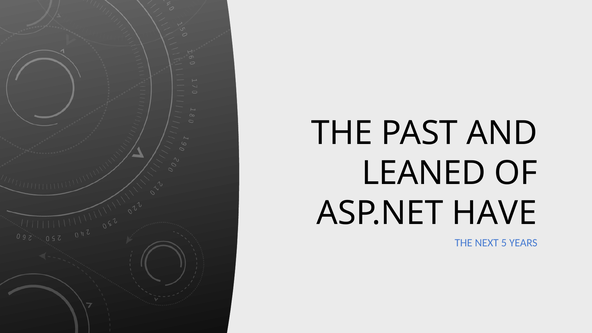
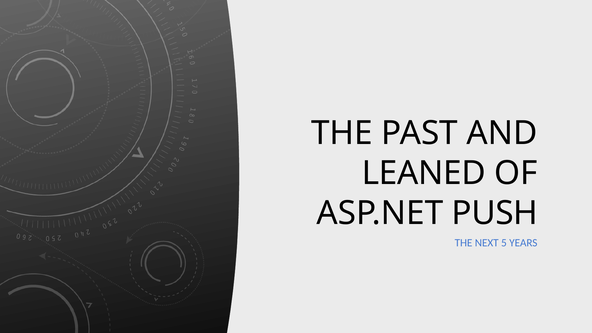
HAVE: HAVE -> PUSH
